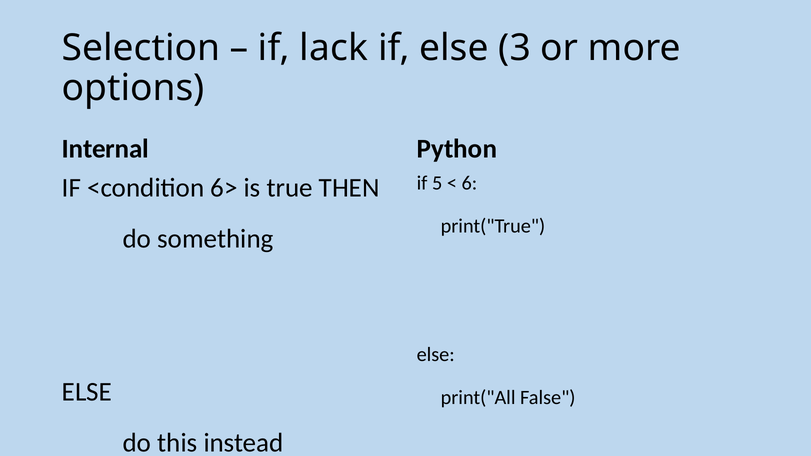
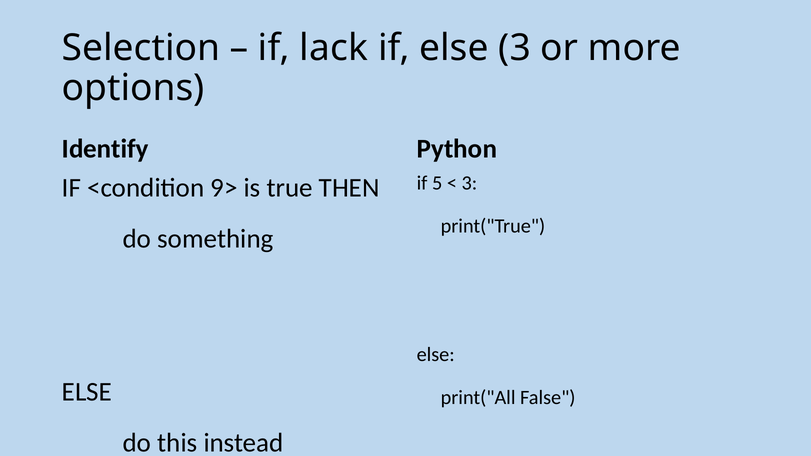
Internal: Internal -> Identify
6 at (469, 183): 6 -> 3
6>: 6> -> 9>
